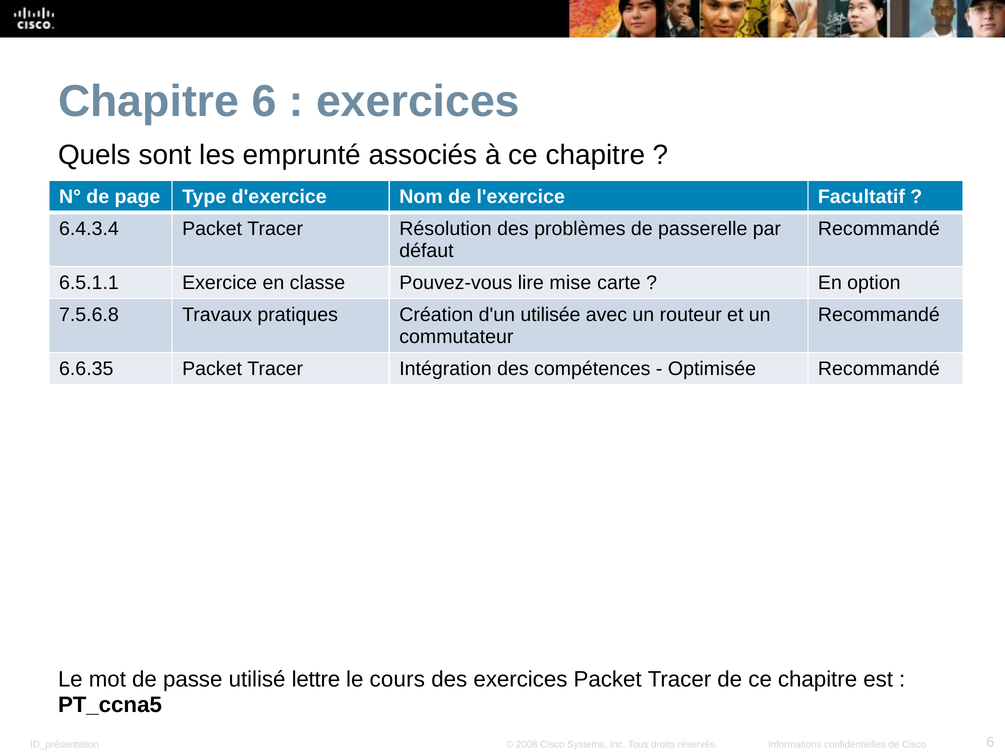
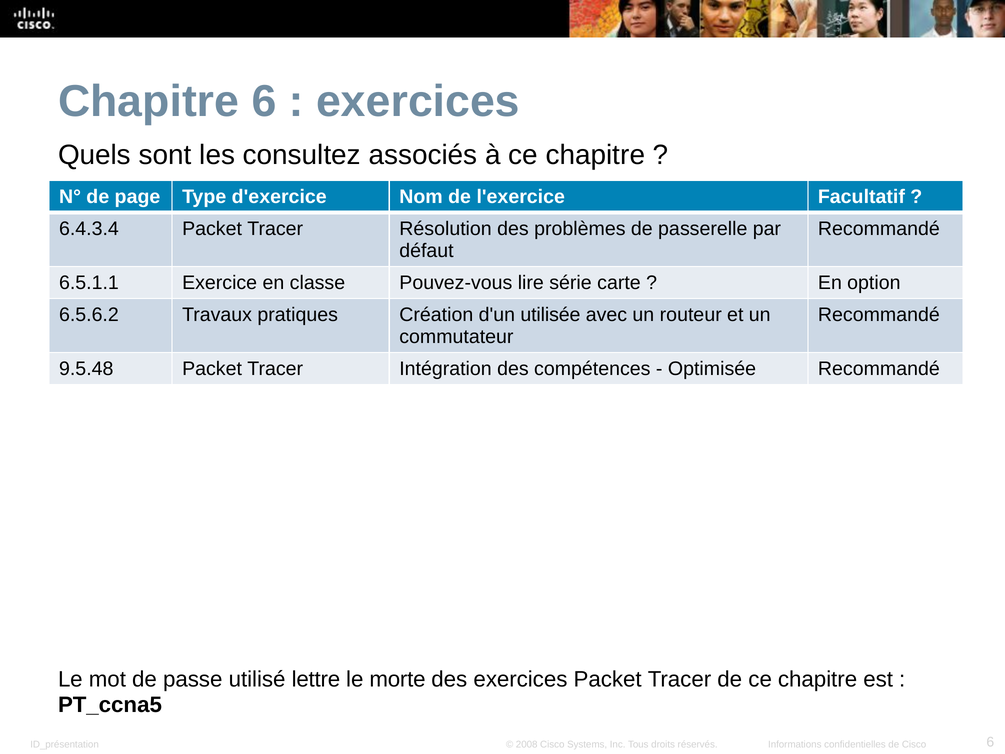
emprunté: emprunté -> consultez
mise: mise -> série
7.5.6.8: 7.5.6.8 -> 6.5.6.2
6.6.35: 6.6.35 -> 9.5.48
cours: cours -> morte
